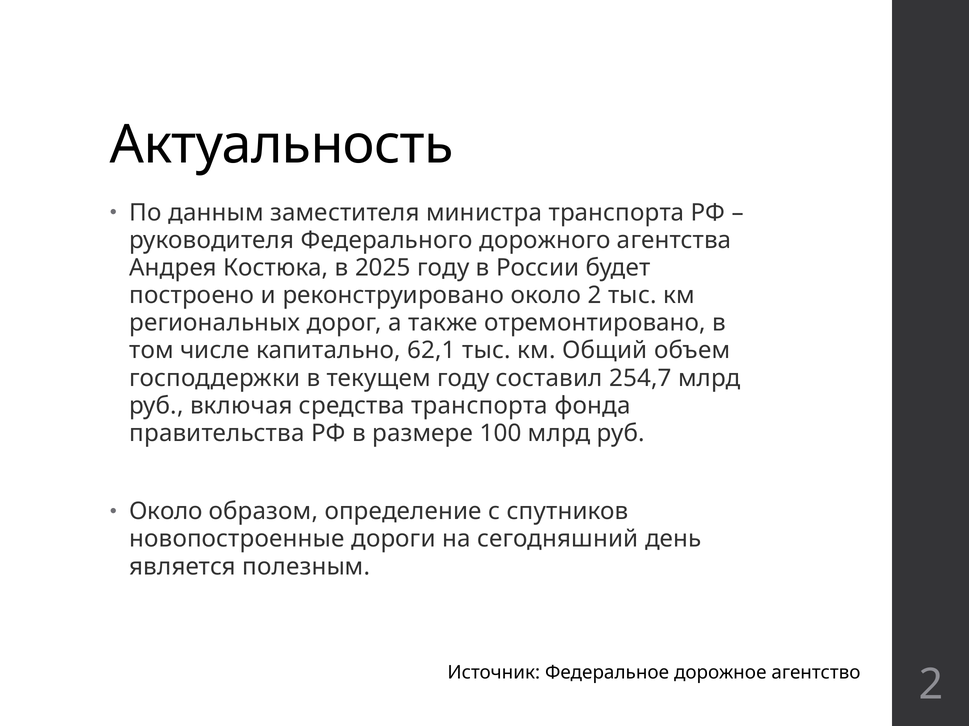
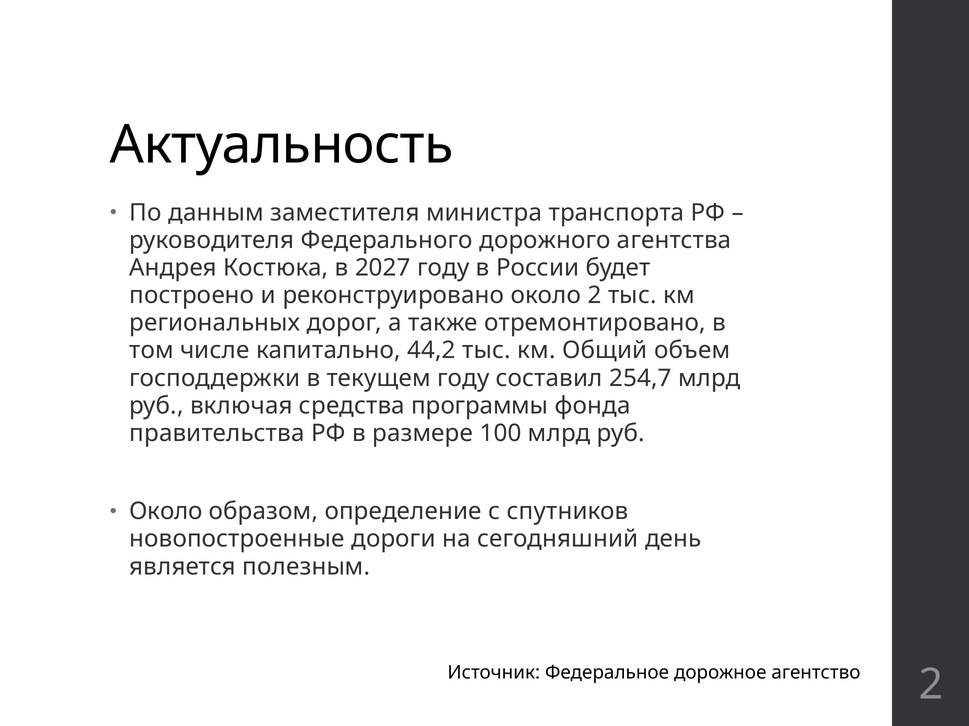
2025: 2025 -> 2027
62,1: 62,1 -> 44,2
средства транспорта: транспорта -> программы
